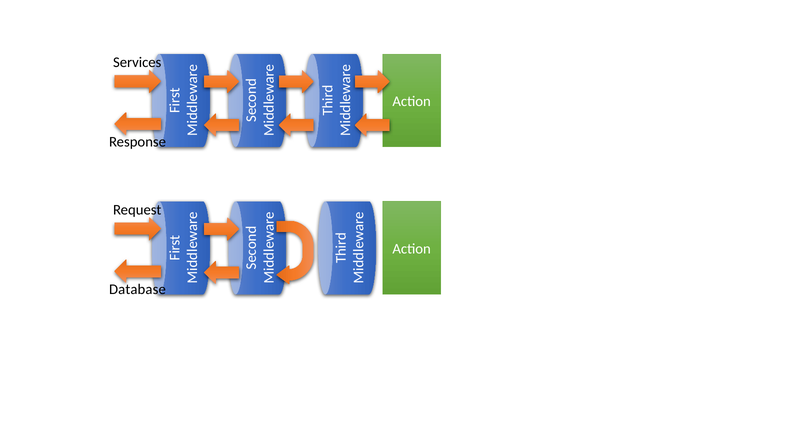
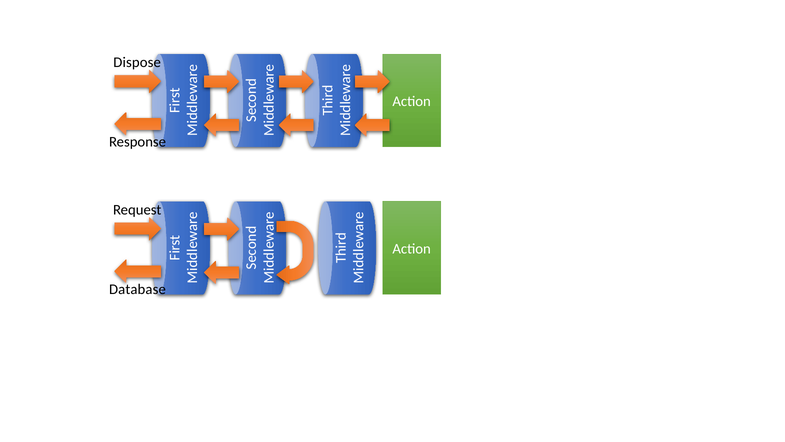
Services: Services -> Dispose
